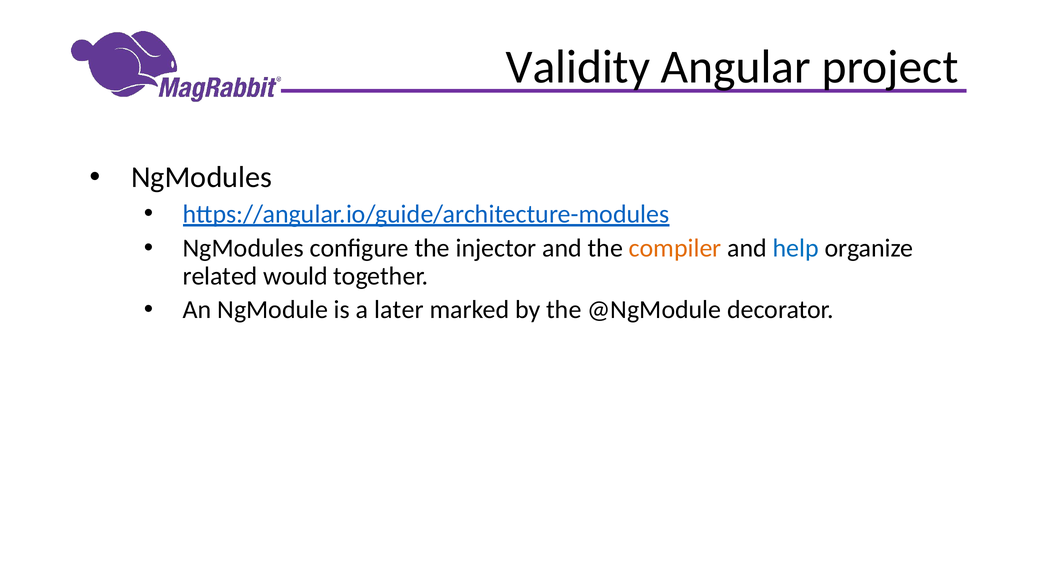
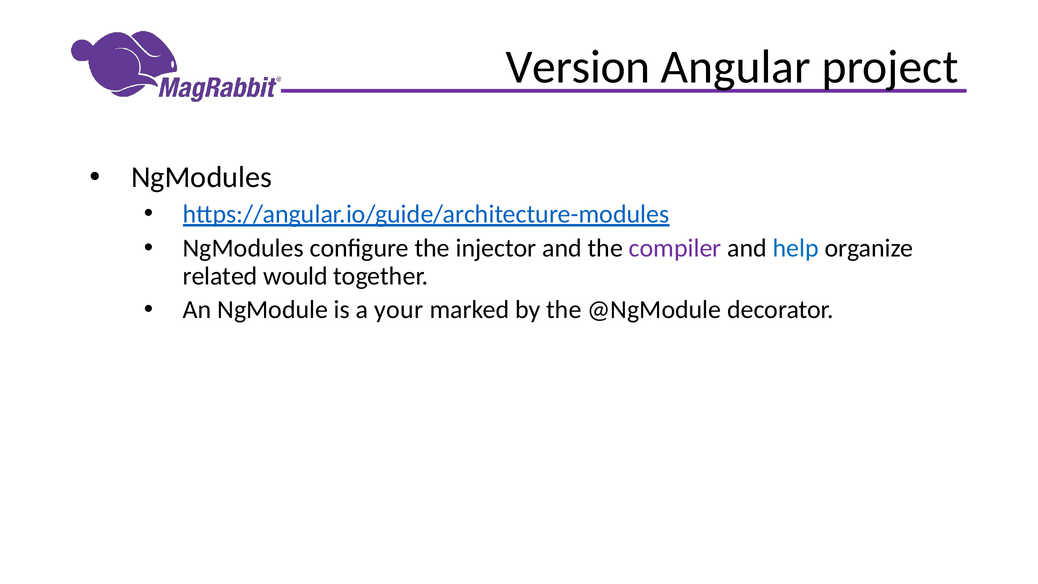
Validity: Validity -> Version
compiler colour: orange -> purple
later: later -> your
